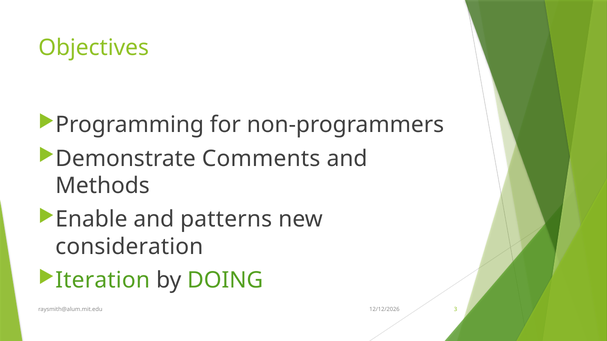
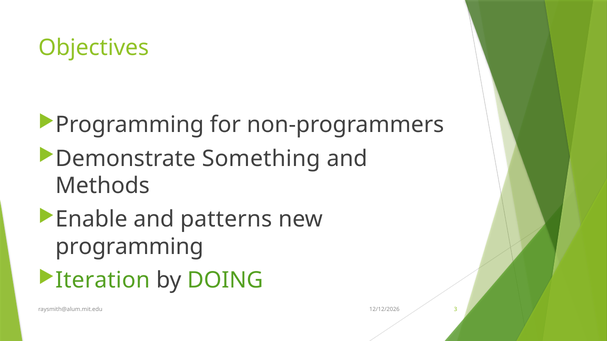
Comments: Comments -> Something
consideration at (129, 247): consideration -> programming
